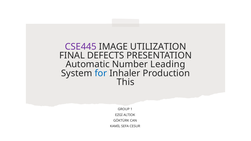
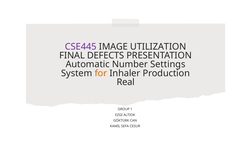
Leading: Leading -> Settings
for colour: blue -> orange
This: This -> Real
